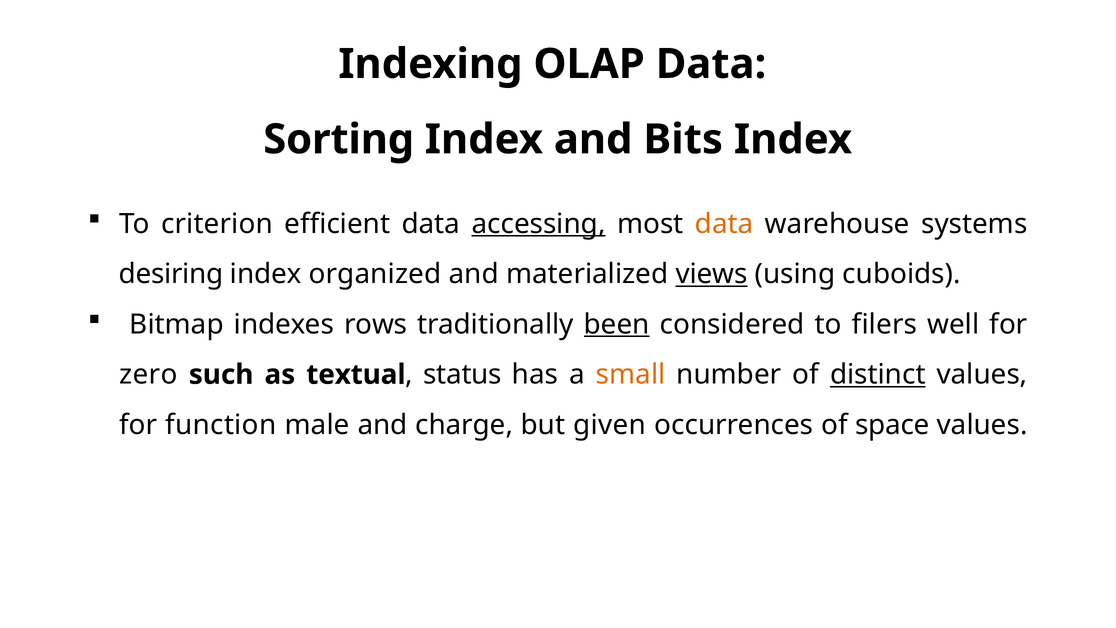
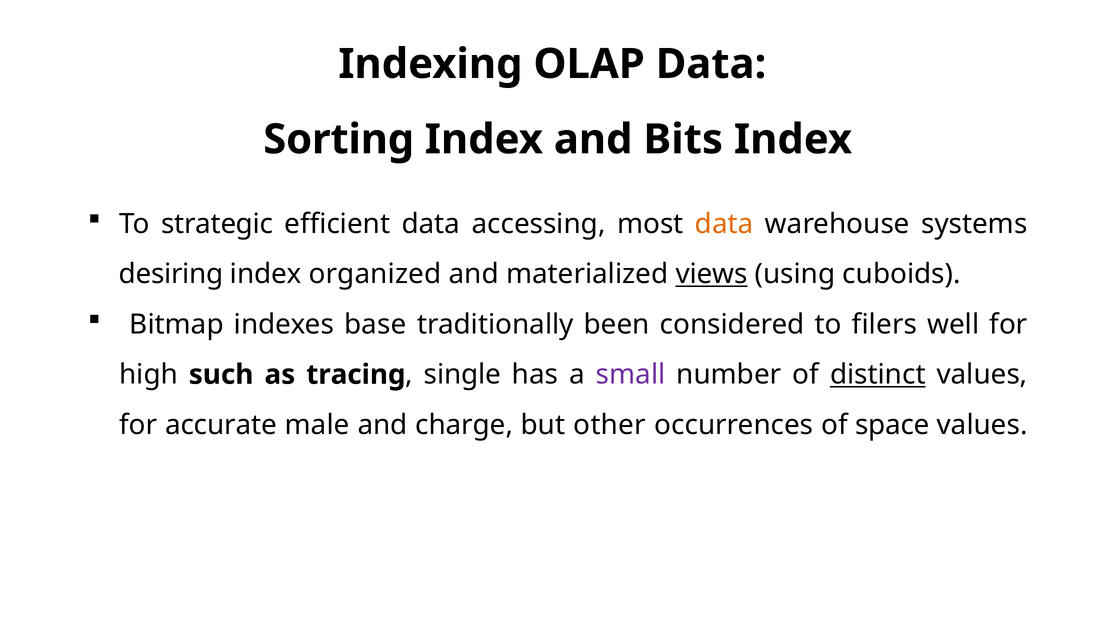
criterion: criterion -> strategic
accessing underline: present -> none
rows: rows -> base
been underline: present -> none
zero: zero -> high
textual: textual -> tracing
status: status -> single
small colour: orange -> purple
function: function -> accurate
given: given -> other
